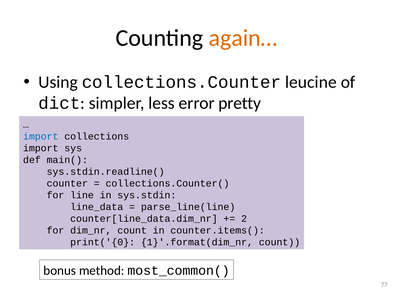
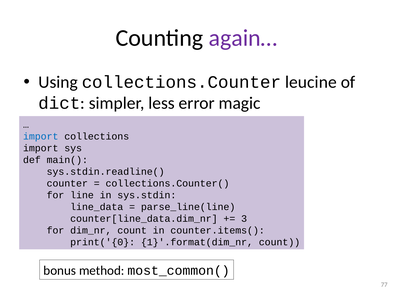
again… colour: orange -> purple
pretty: pretty -> magic
2: 2 -> 3
